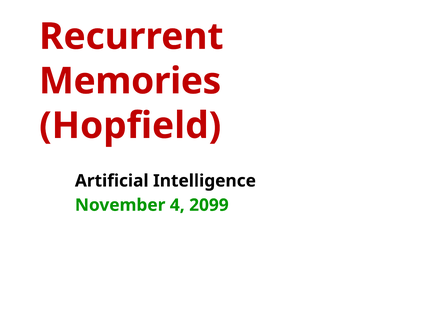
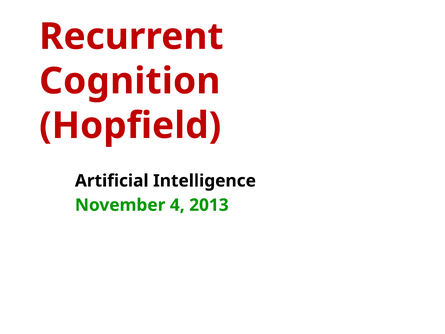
Memories: Memories -> Cognition
2099: 2099 -> 2013
